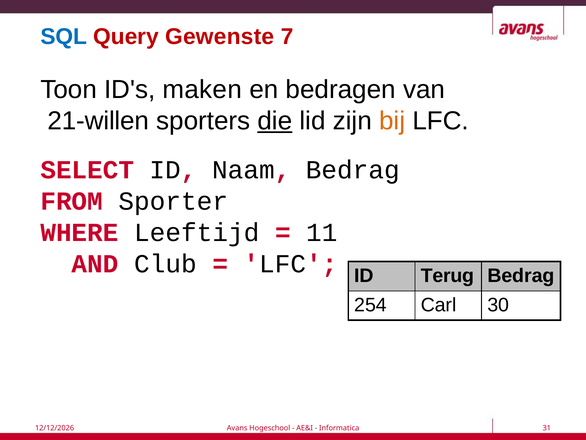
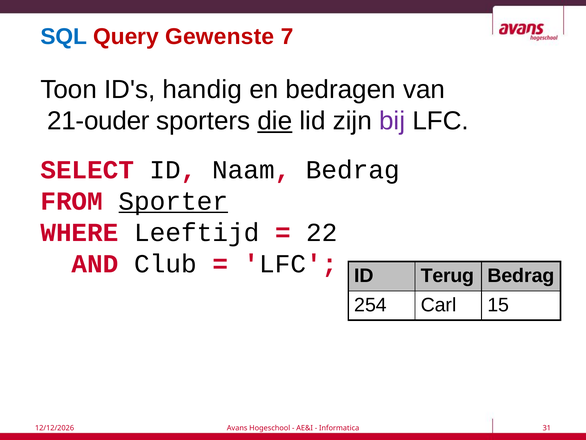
maken: maken -> handig
21-willen: 21-willen -> 21-ouder
bij colour: orange -> purple
Sporter underline: none -> present
11: 11 -> 22
30: 30 -> 15
